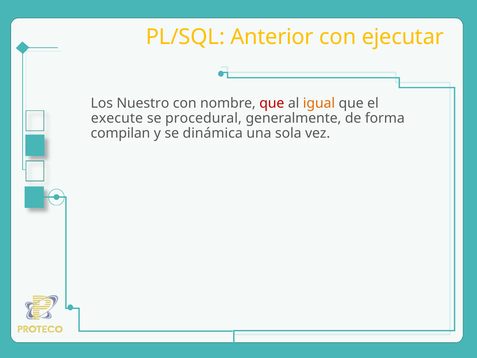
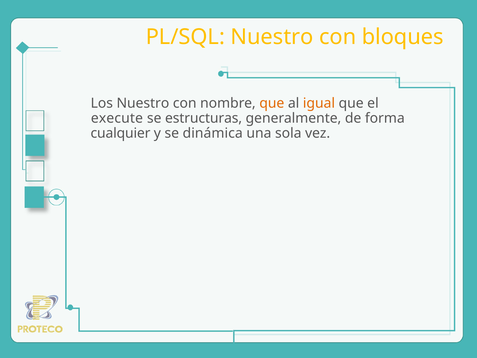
PL/SQL Anterior: Anterior -> Nuestro
ejecutar: ejecutar -> bloques
que at (272, 103) colour: red -> orange
procedural: procedural -> estructuras
compilan: compilan -> cualquier
